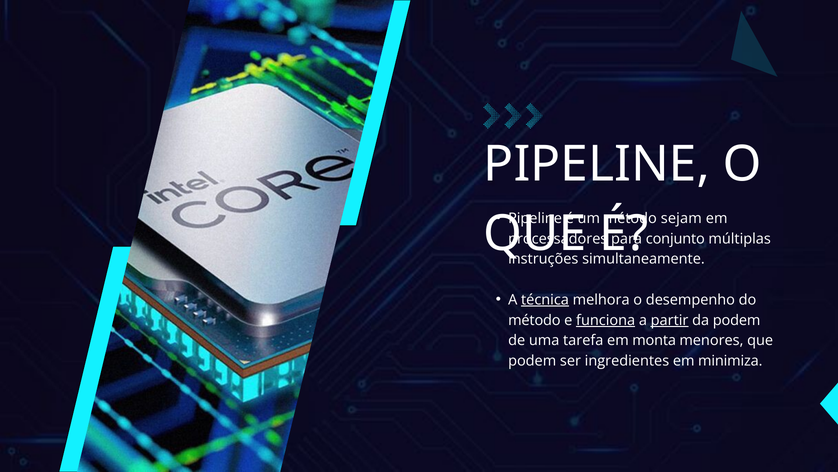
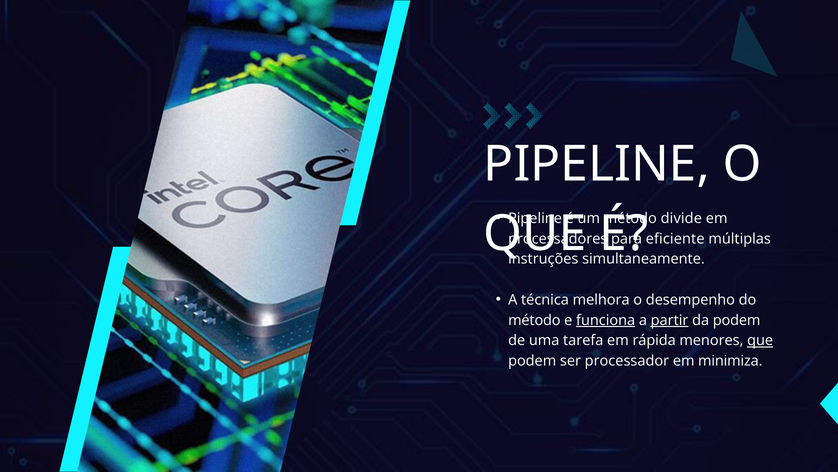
sejam: sejam -> divide
conjunto: conjunto -> eficiente
técnica underline: present -> none
monta: monta -> rápida
que at (760, 340) underline: none -> present
ingredientes: ingredientes -> processador
